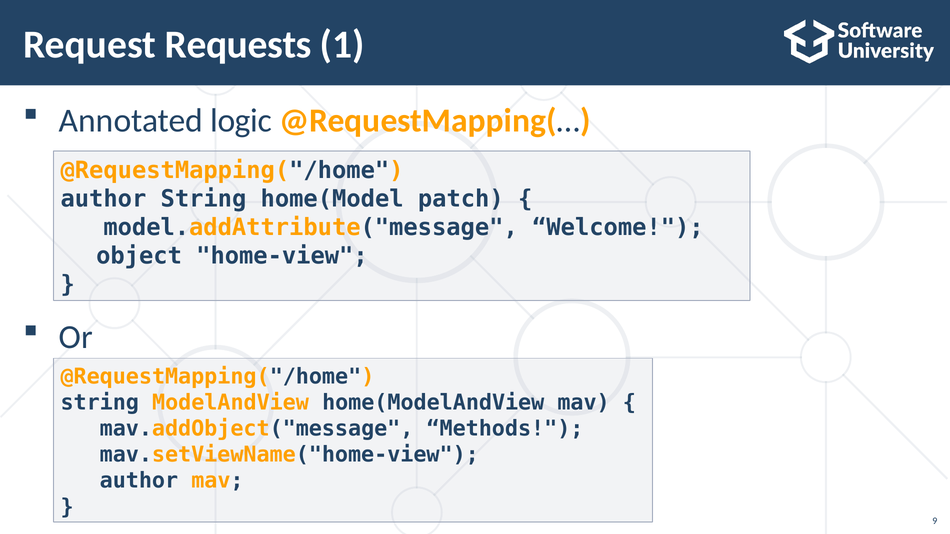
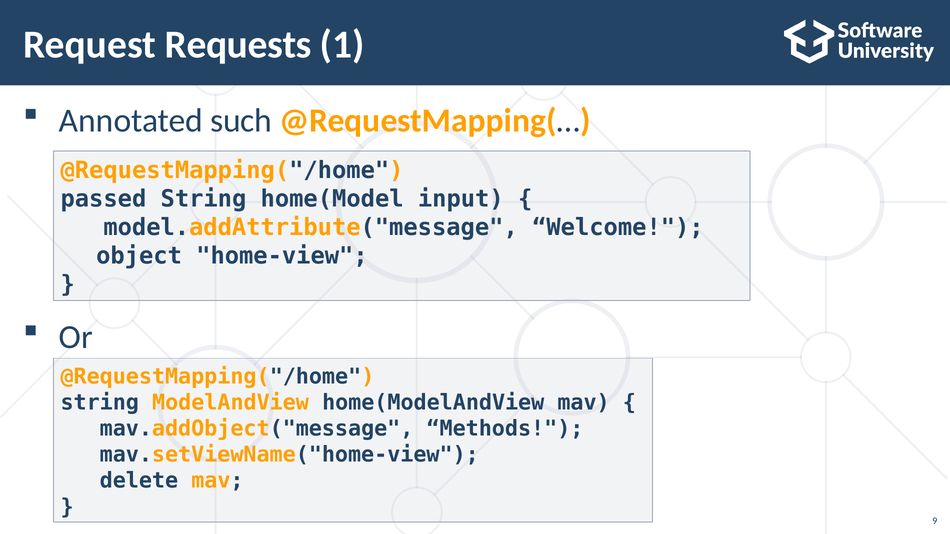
logic: logic -> such
author at (103, 199): author -> passed
patch: patch -> input
author at (139, 481): author -> delete
